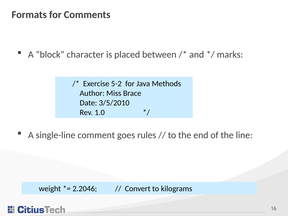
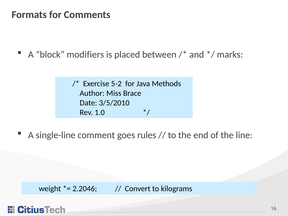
character: character -> modifiers
